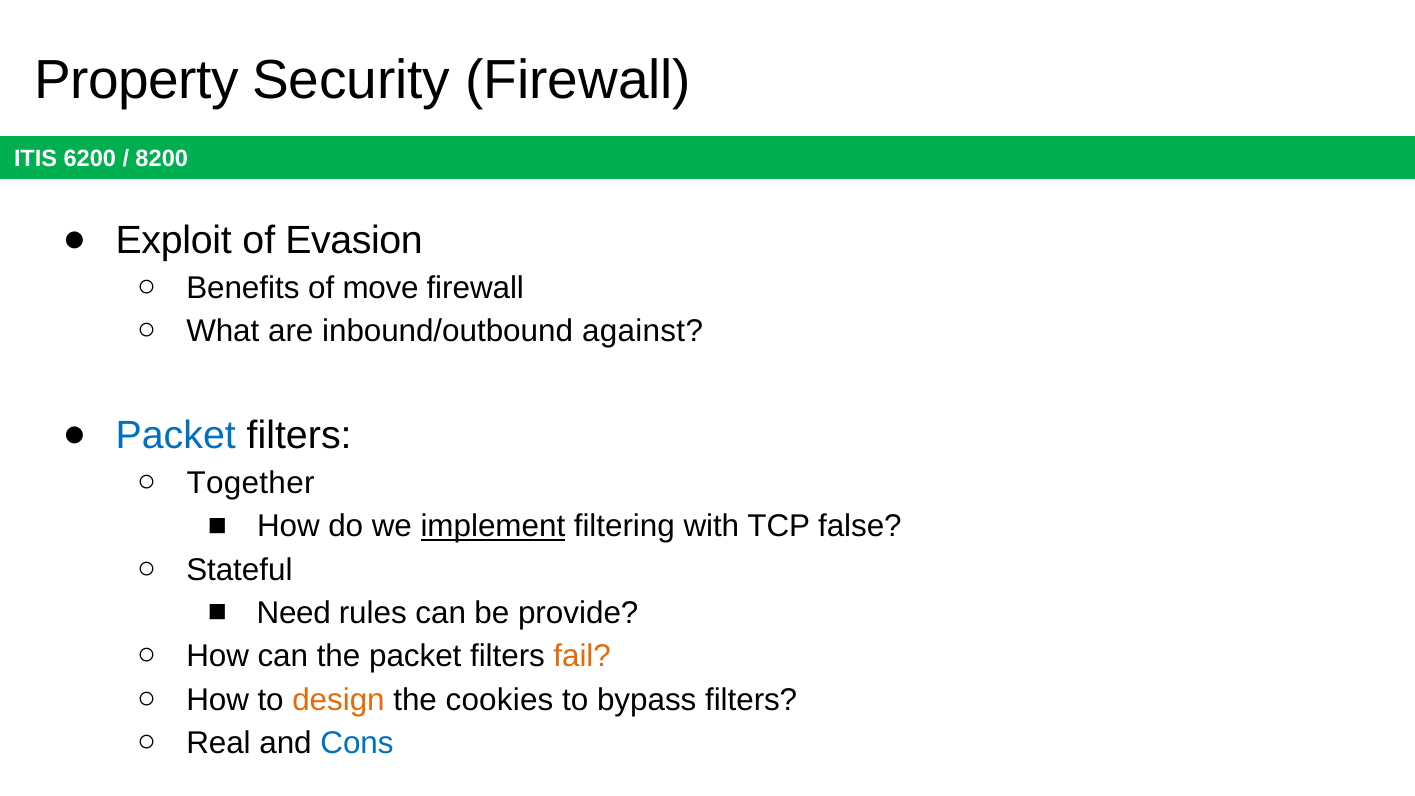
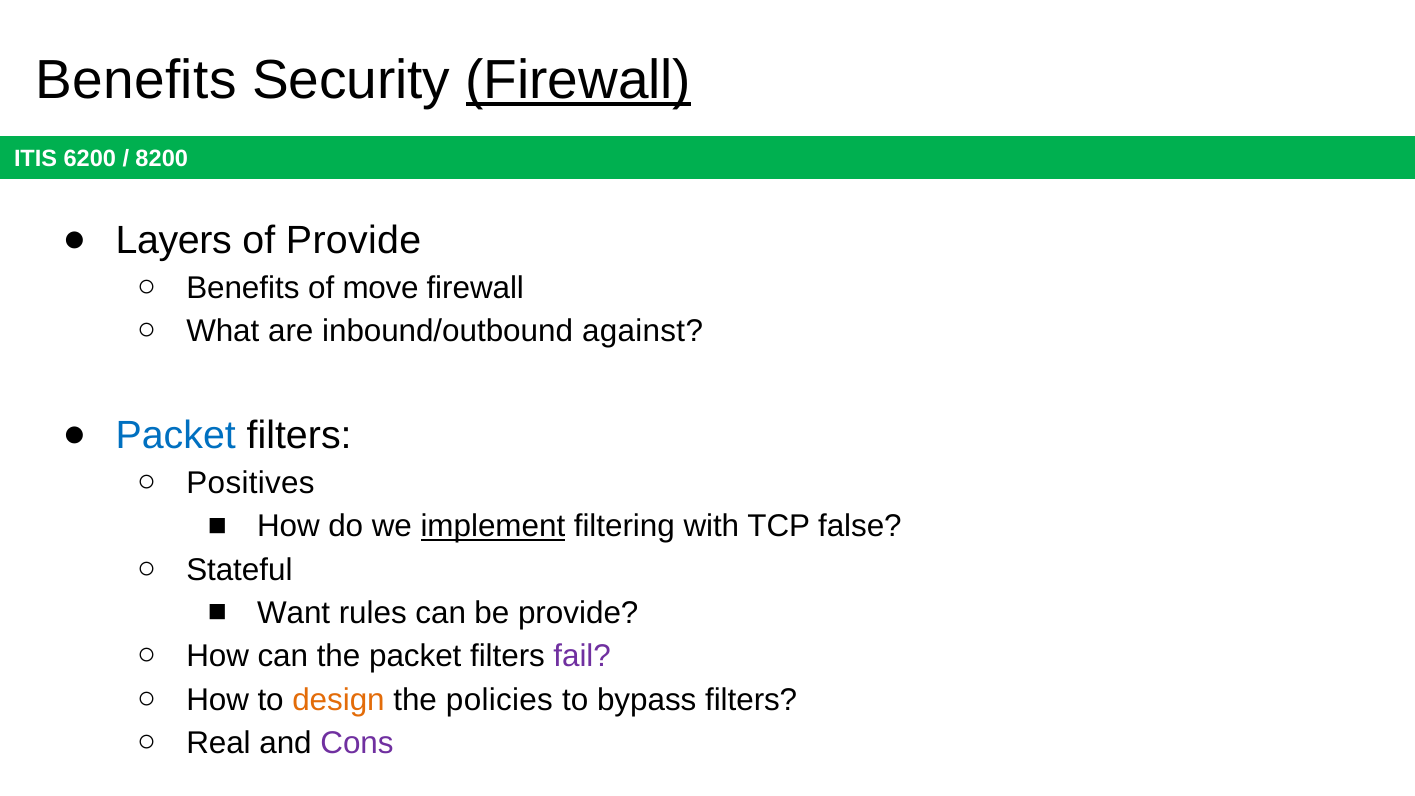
Property at (137, 80): Property -> Benefits
Firewall at (578, 80) underline: none -> present
Exploit: Exploit -> Layers
of Evasion: Evasion -> Provide
Together: Together -> Positives
Need: Need -> Want
fail colour: orange -> purple
cookies: cookies -> policies
Cons colour: blue -> purple
